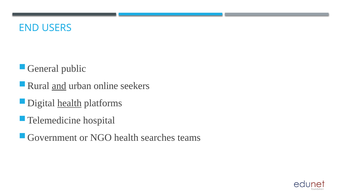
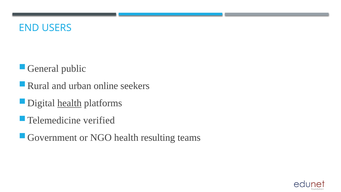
and underline: present -> none
hospital: hospital -> verified
searches: searches -> resulting
